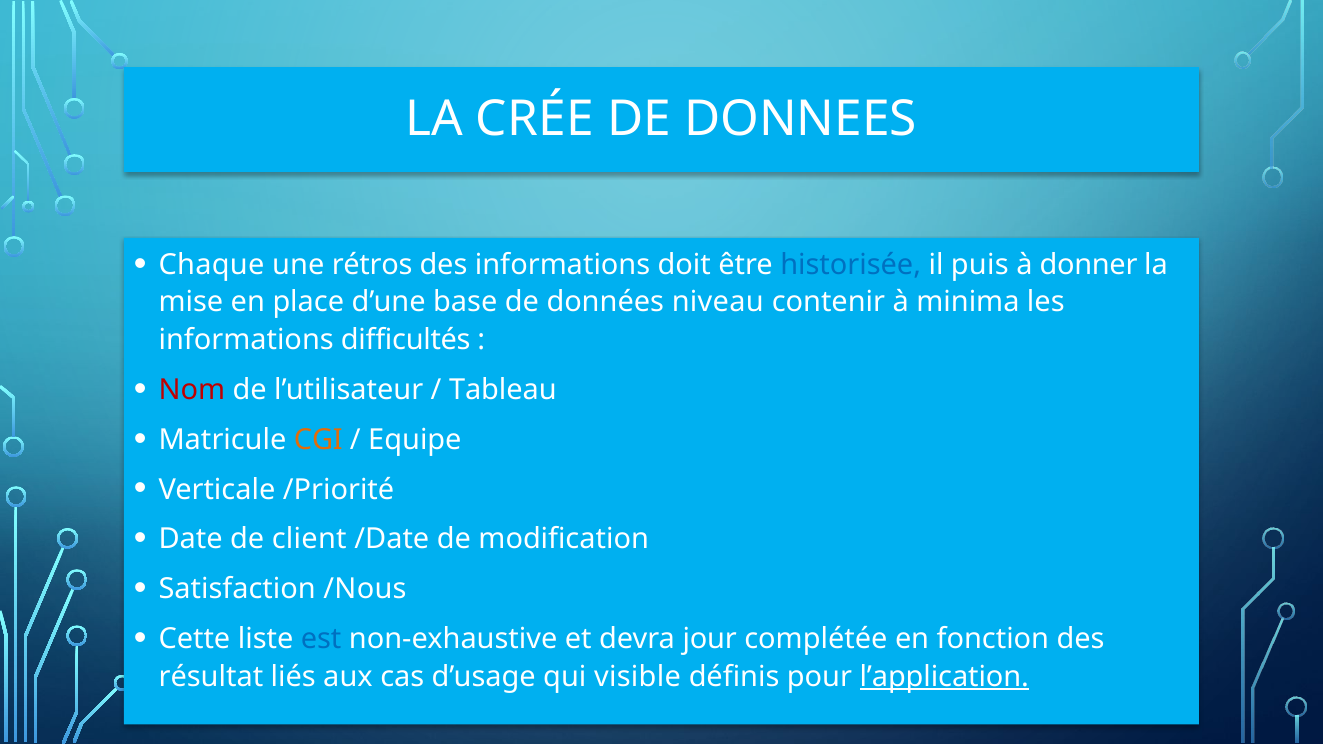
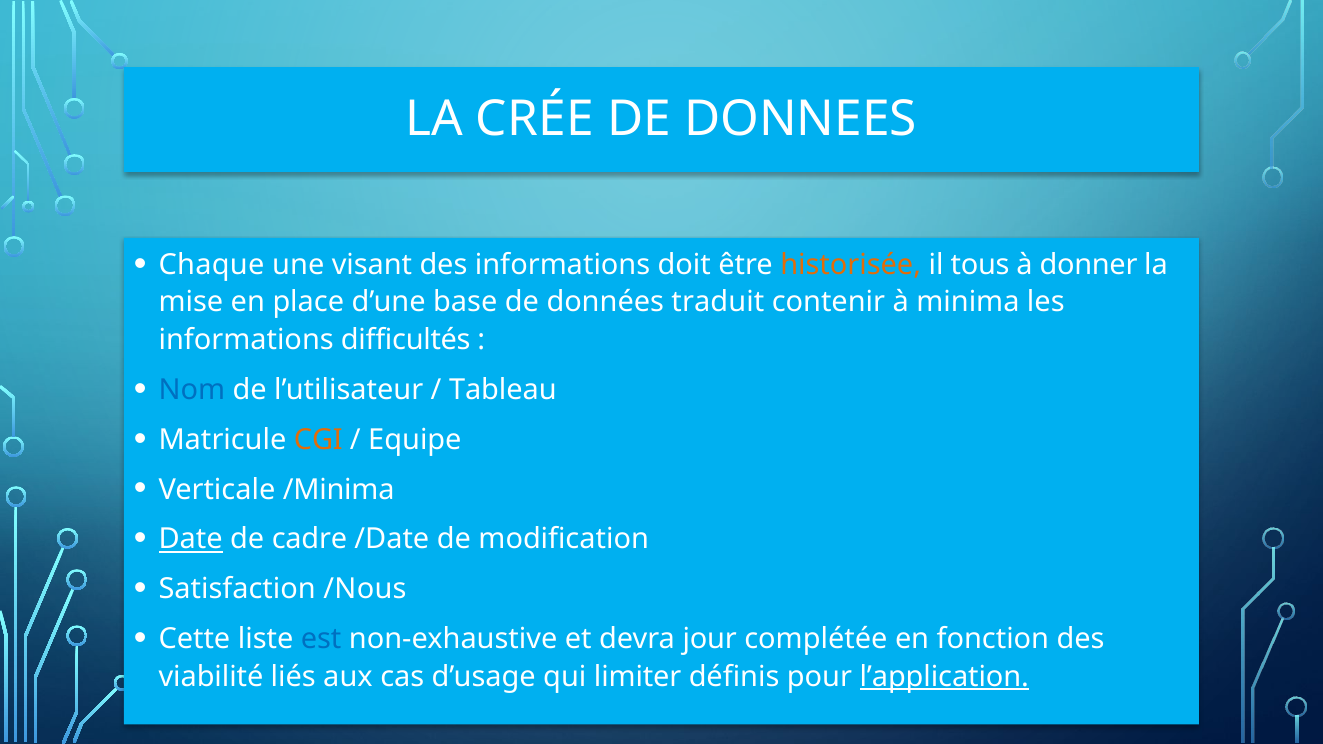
rétros: rétros -> visant
historisée colour: blue -> orange
puis: puis -> tous
niveau: niveau -> traduit
Nom colour: red -> blue
/Priorité: /Priorité -> /Minima
Date underline: none -> present
client: client -> cadre
résultat: résultat -> viabilité
visible: visible -> limiter
